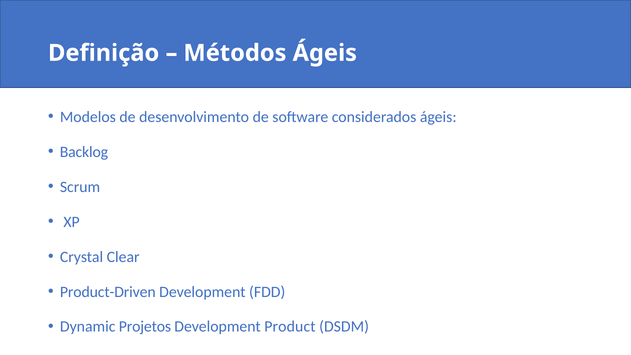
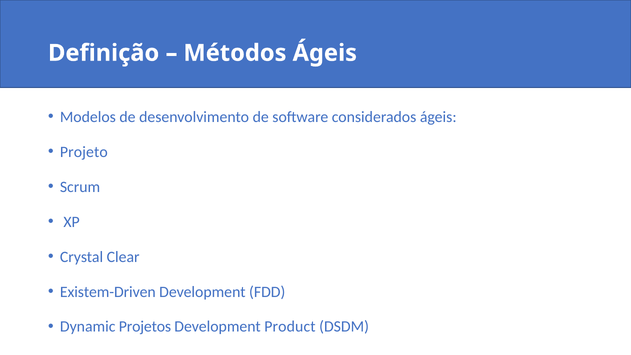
Backlog: Backlog -> Projeto
Product-Driven: Product-Driven -> Existem-Driven
